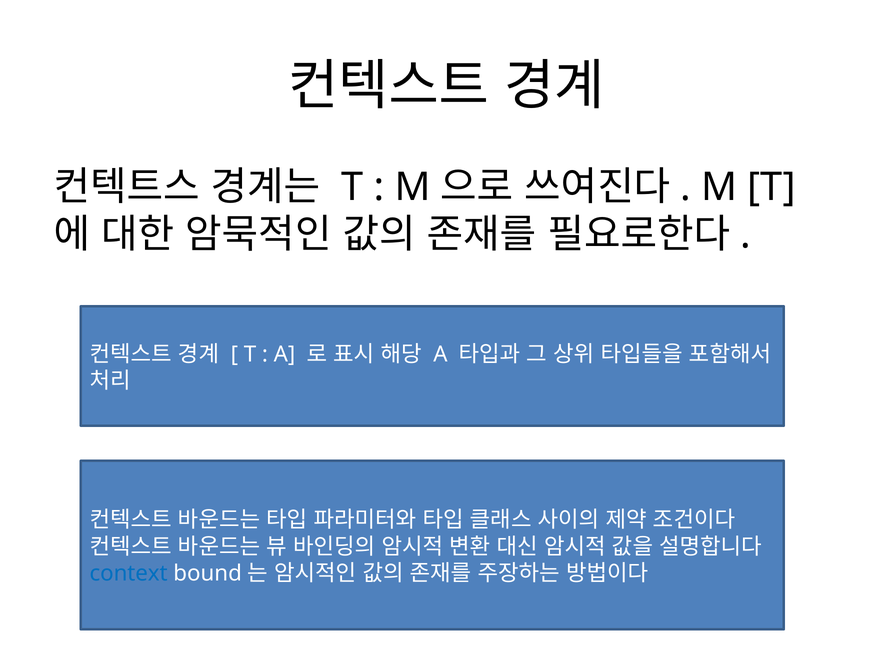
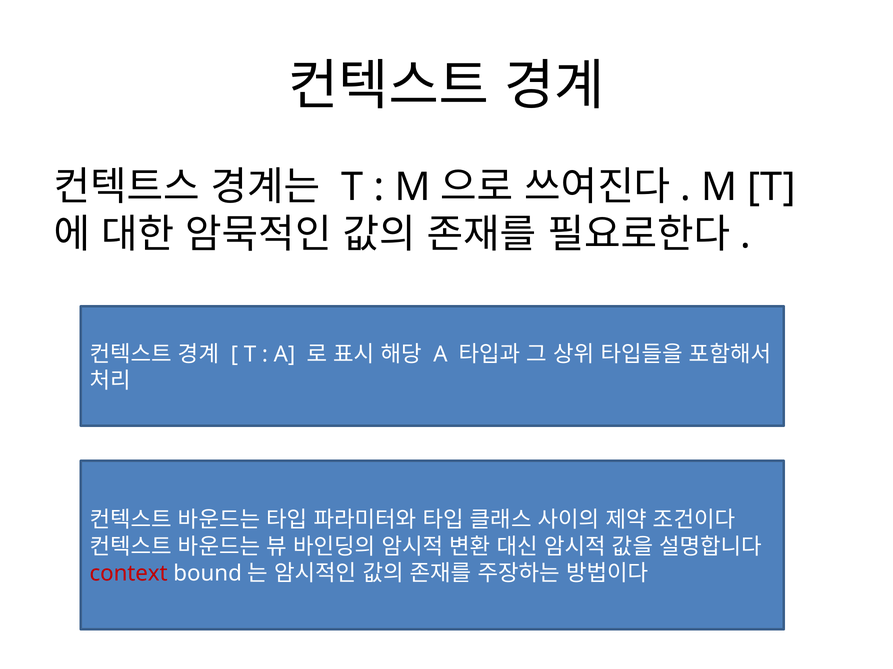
context colour: blue -> red
